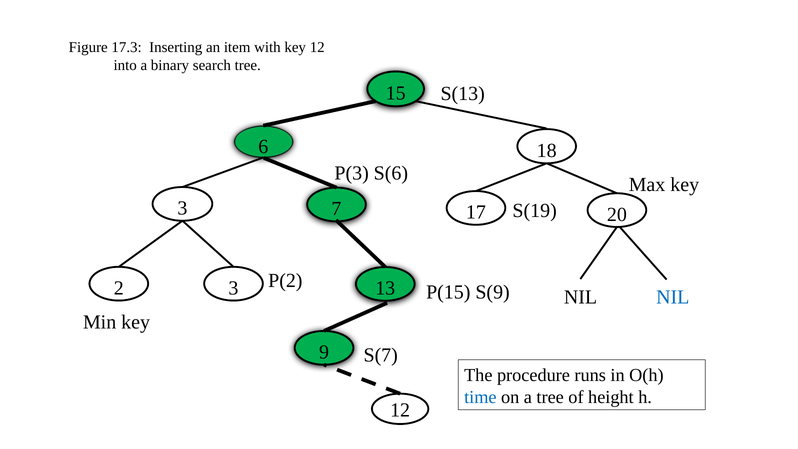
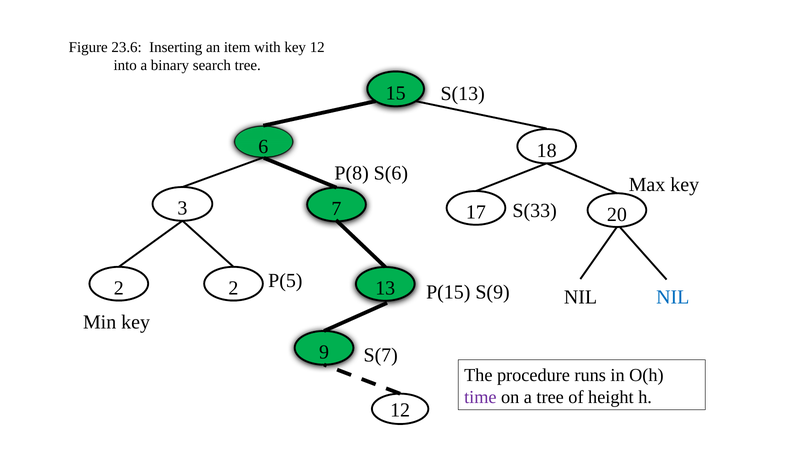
17.3: 17.3 -> 23.6
P(3: P(3 -> P(8
S(19: S(19 -> S(33
P(2: P(2 -> P(5
2 3: 3 -> 2
time colour: blue -> purple
